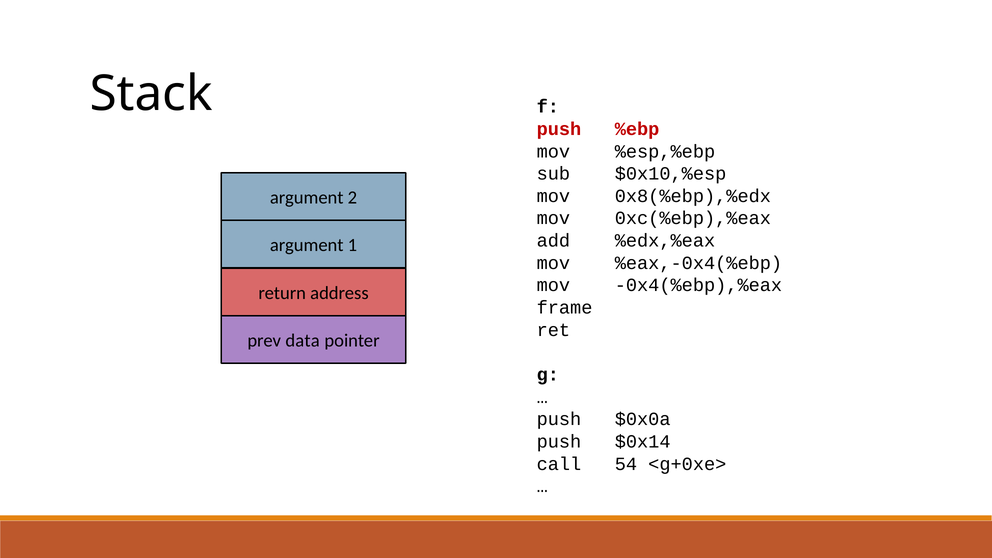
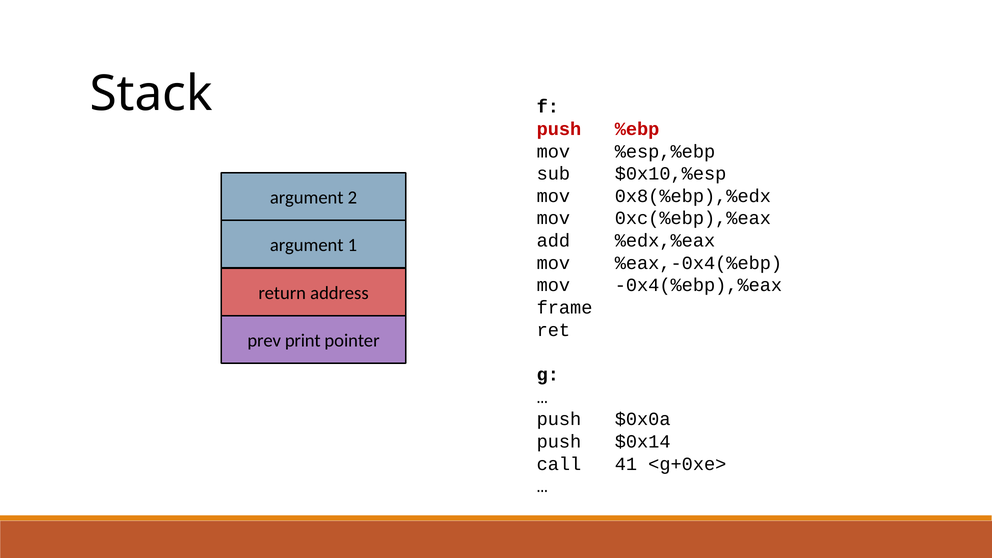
data: data -> print
54: 54 -> 41
